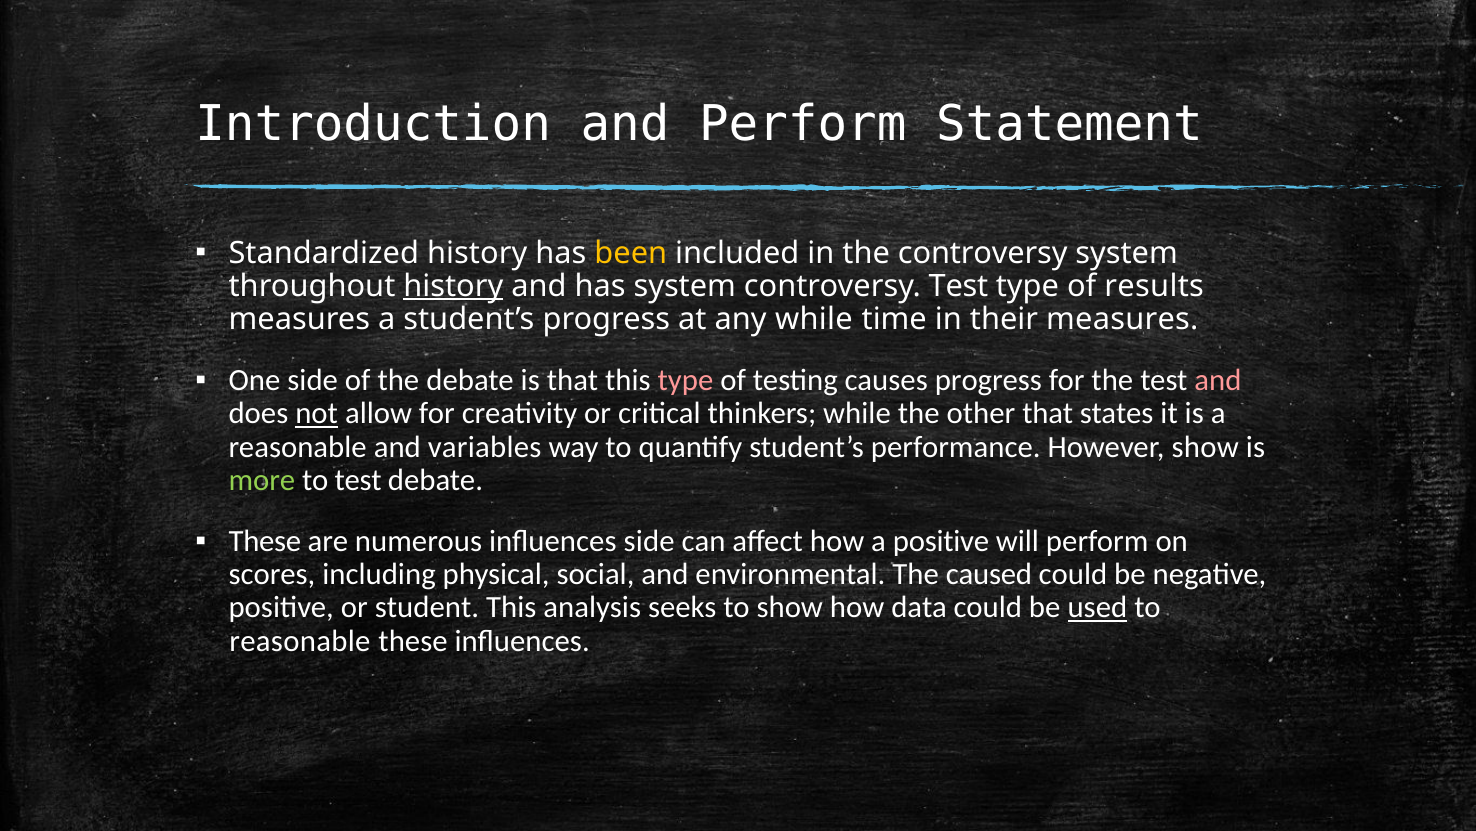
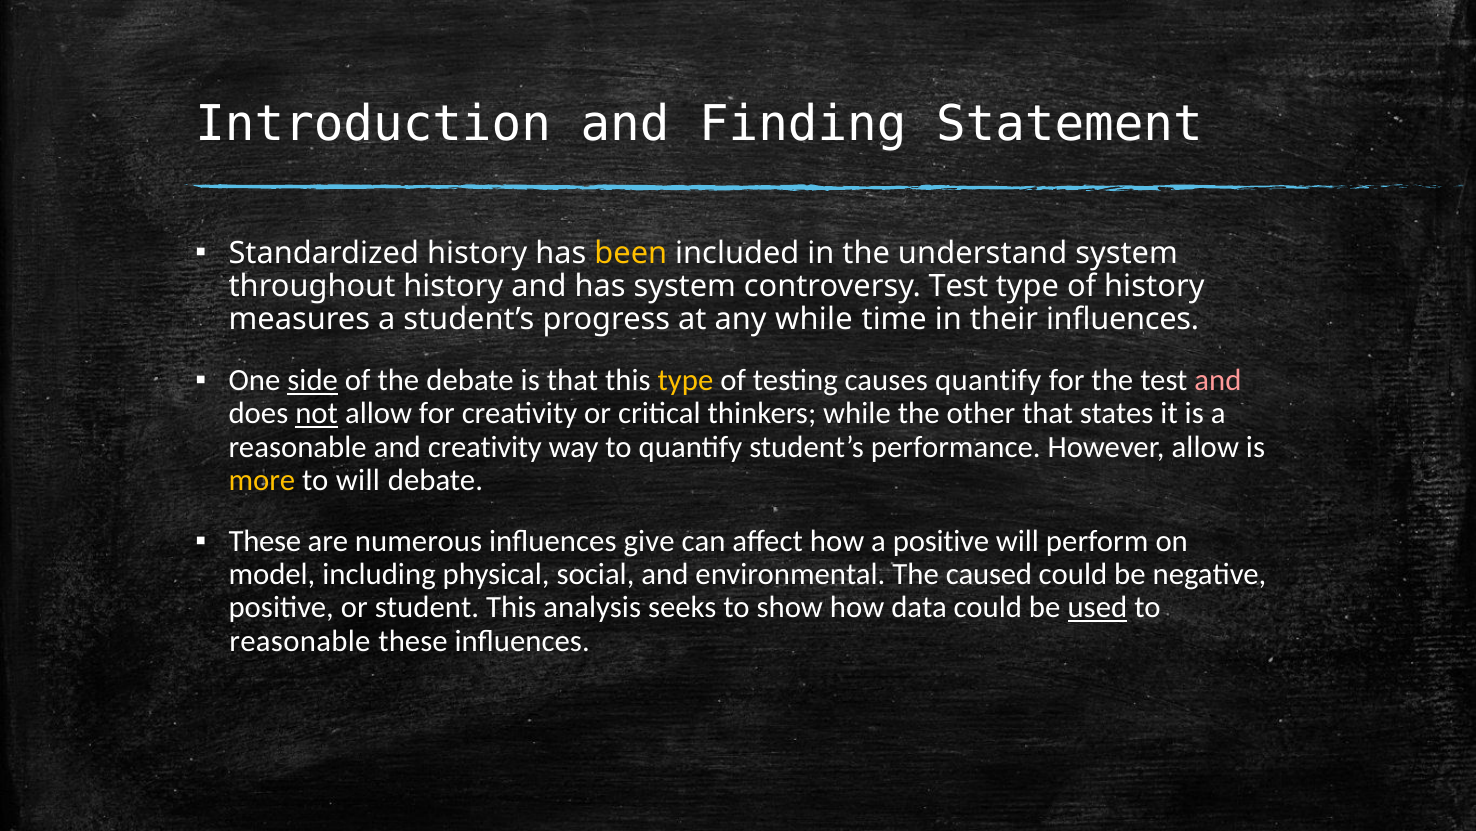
and Perform: Perform -> Finding
the controversy: controversy -> understand
history at (453, 286) underline: present -> none
of results: results -> history
their measures: measures -> influences
side at (313, 380) underline: none -> present
type at (685, 380) colour: pink -> yellow
causes progress: progress -> quantify
and variables: variables -> creativity
However show: show -> allow
more colour: light green -> yellow
to test: test -> will
influences side: side -> give
scores: scores -> model
